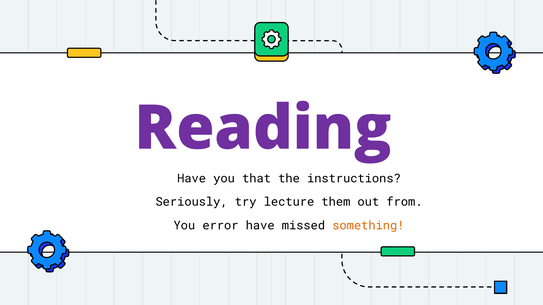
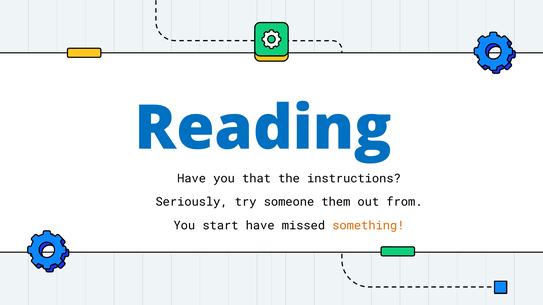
Reading colour: purple -> blue
lecture: lecture -> someone
error: error -> start
